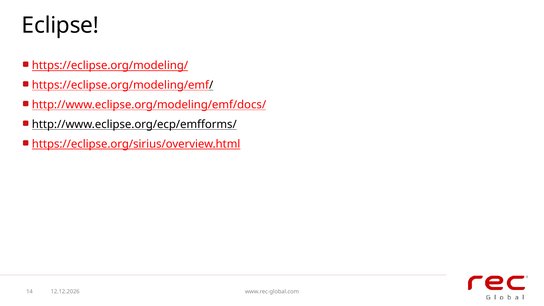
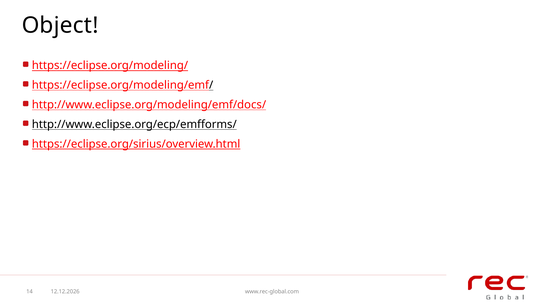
Eclipse: Eclipse -> Object
